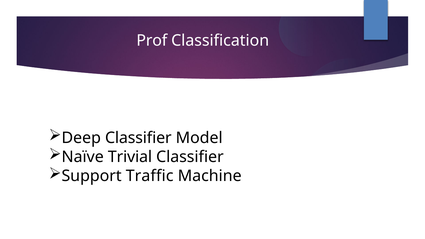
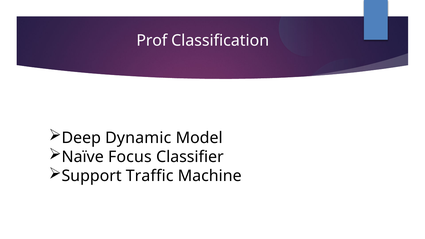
Deep Classifier: Classifier -> Dynamic
Trivial: Trivial -> Focus
